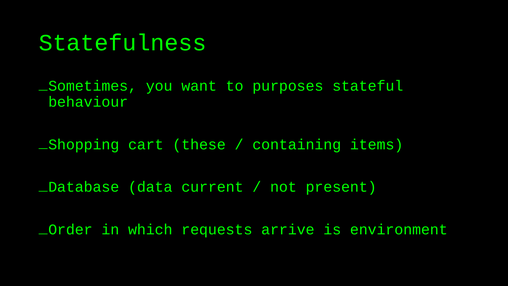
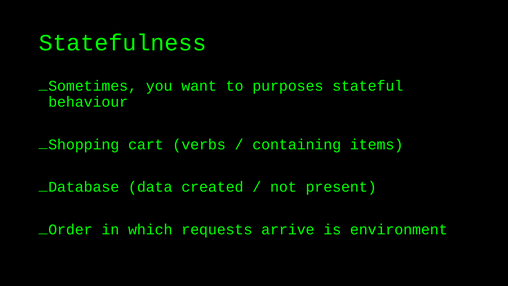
these: these -> verbs
current: current -> created
